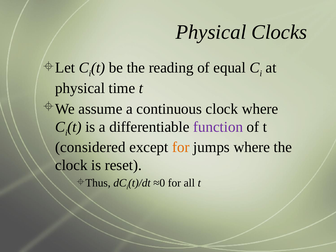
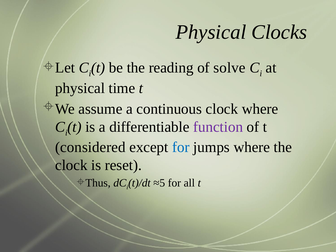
equal: equal -> solve
for at (181, 147) colour: orange -> blue
≈0: ≈0 -> ≈5
